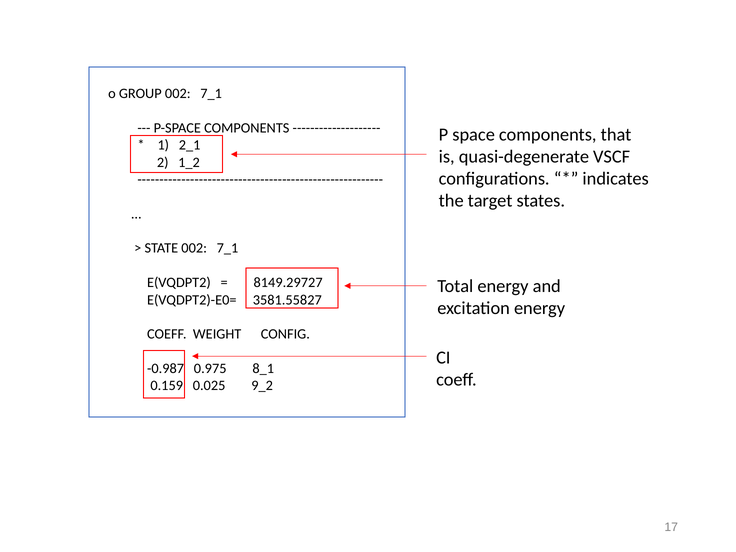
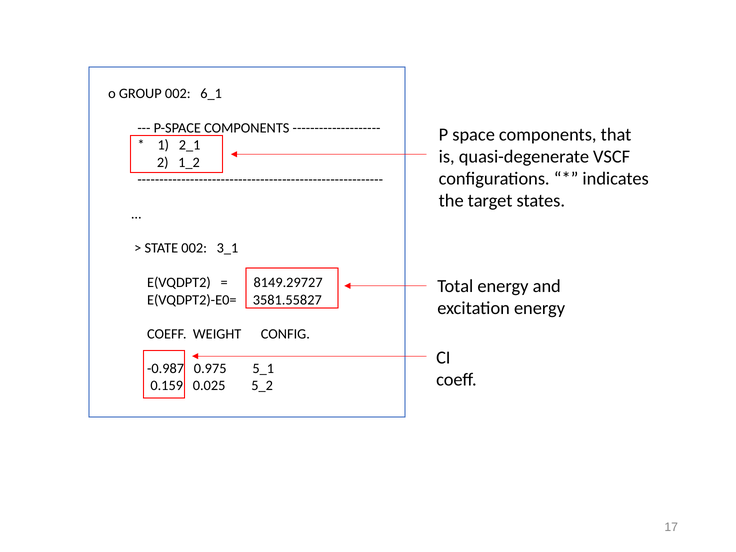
GROUP 002 7_1: 7_1 -> 6_1
STATE 002 7_1: 7_1 -> 3_1
8_1: 8_1 -> 5_1
9_2: 9_2 -> 5_2
